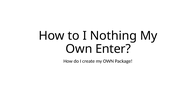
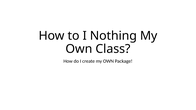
Enter: Enter -> Class
